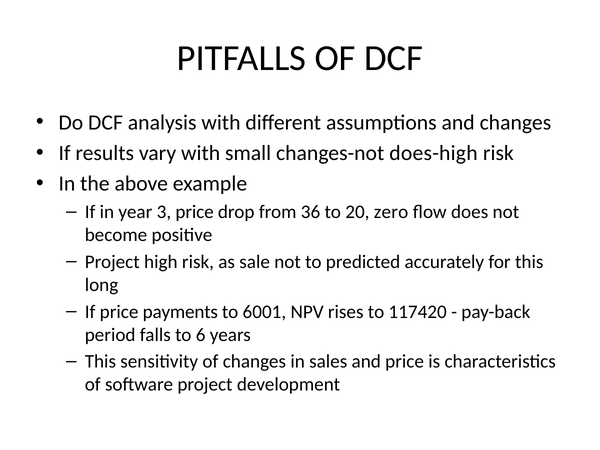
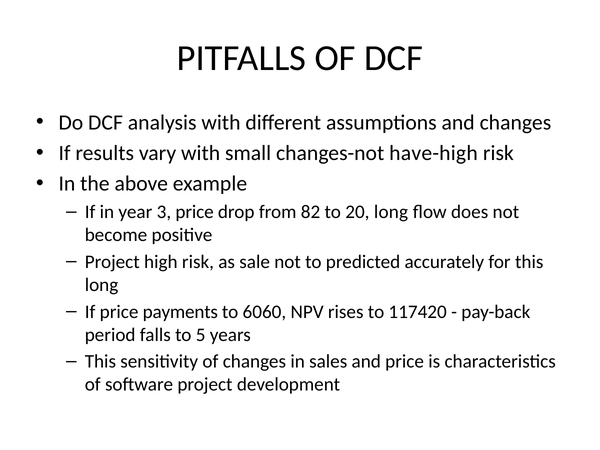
does-high: does-high -> have-high
36: 36 -> 82
20 zero: zero -> long
6001: 6001 -> 6060
6: 6 -> 5
